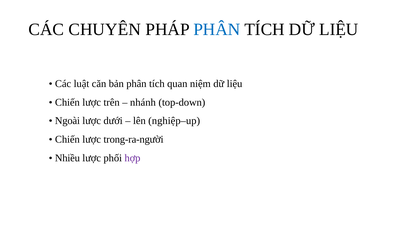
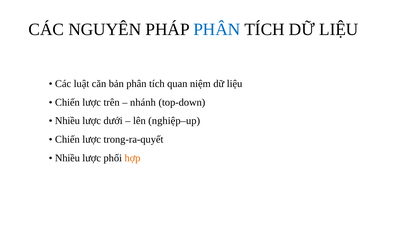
CHUYÊN: CHUYÊN -> NGUYÊN
Ngoài at (67, 121): Ngoài -> Nhiều
trong-ra-người: trong-ra-người -> trong-ra-quyết
hợp colour: purple -> orange
